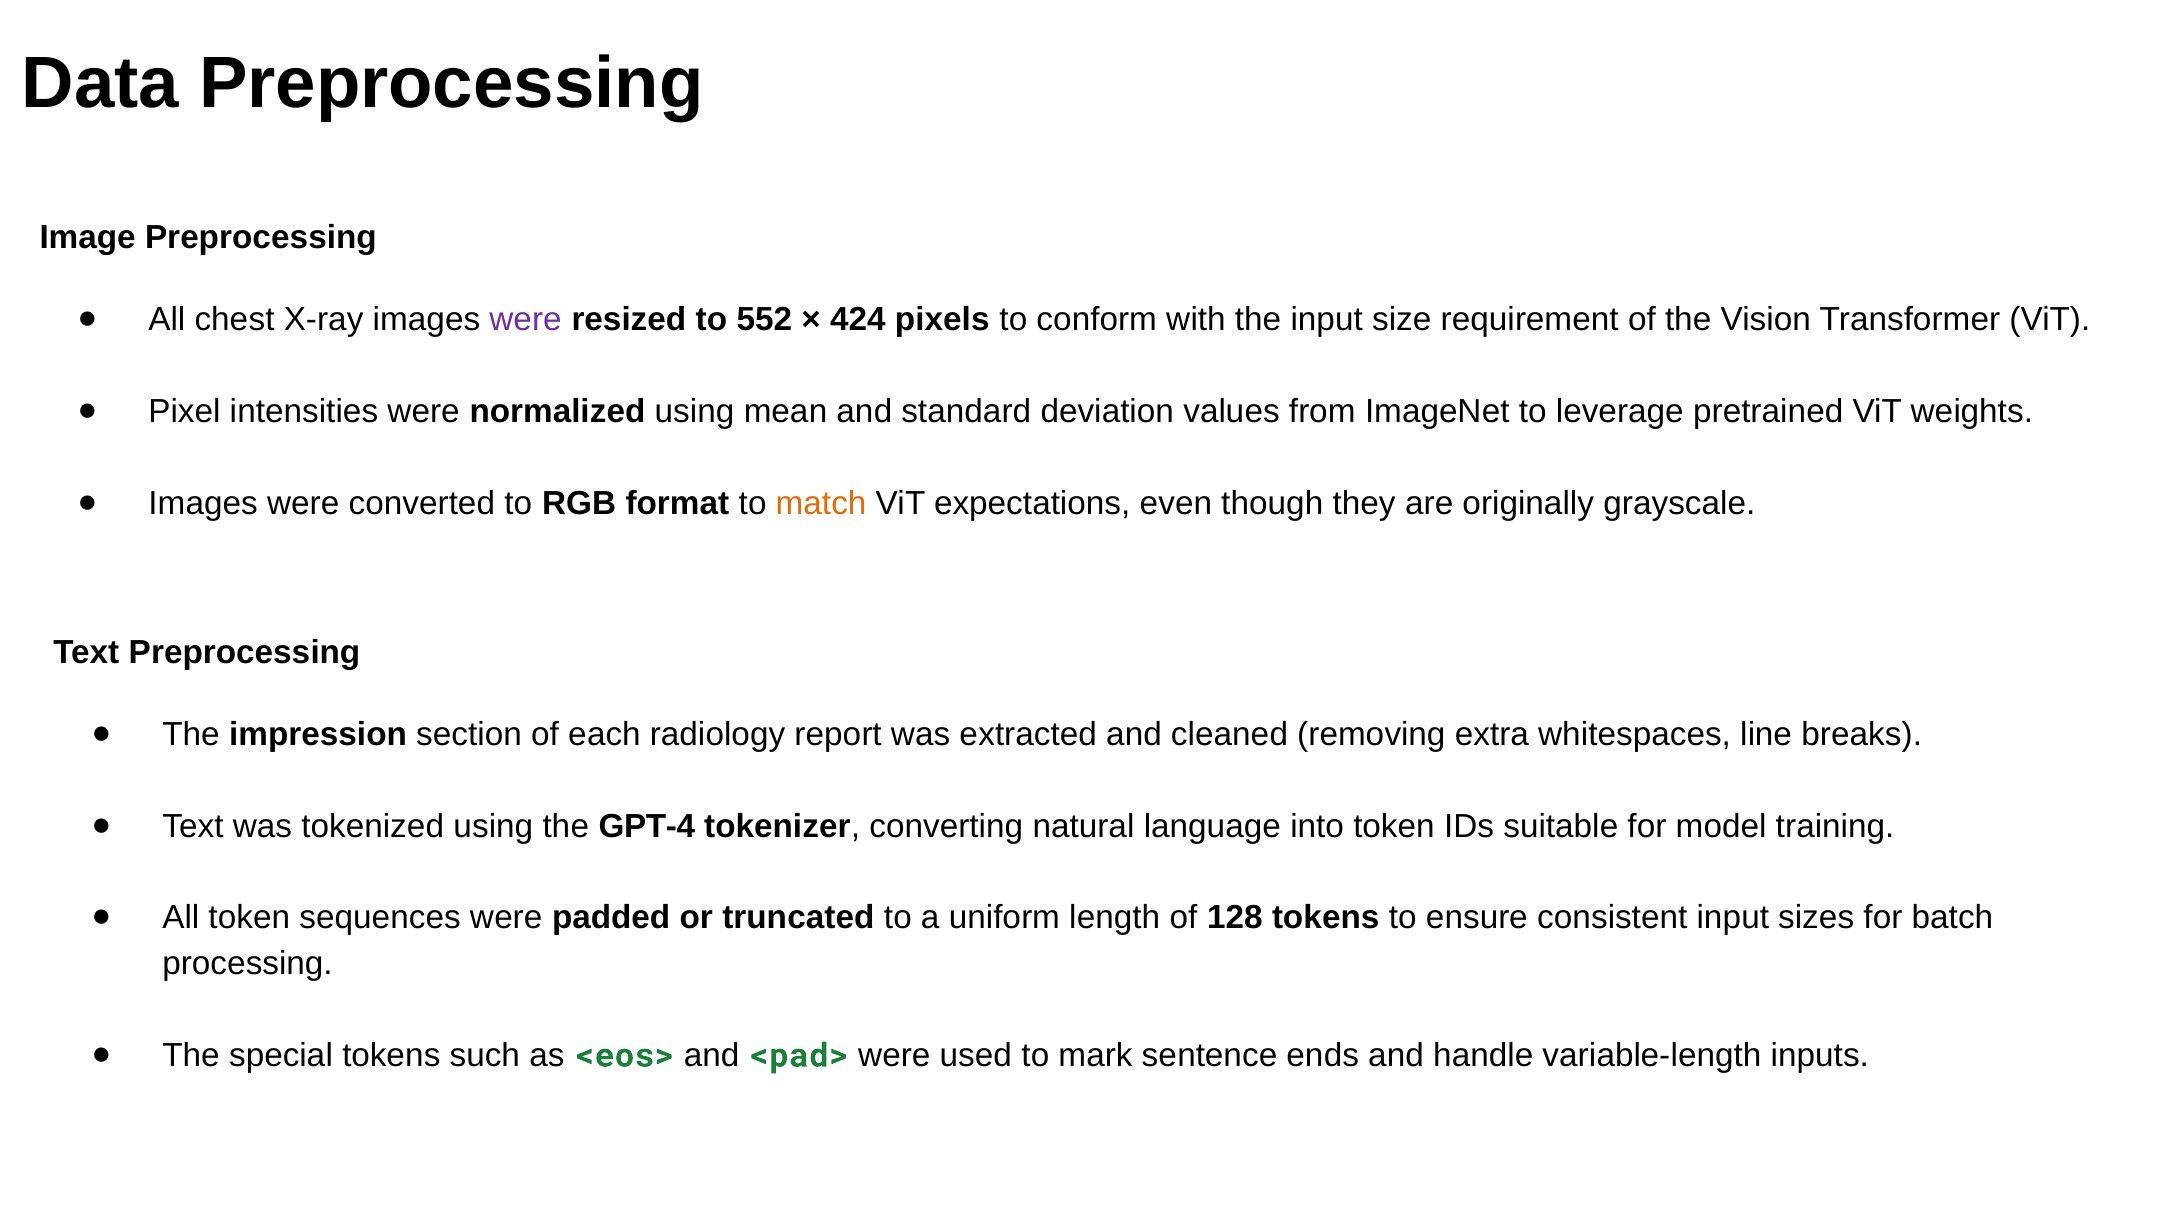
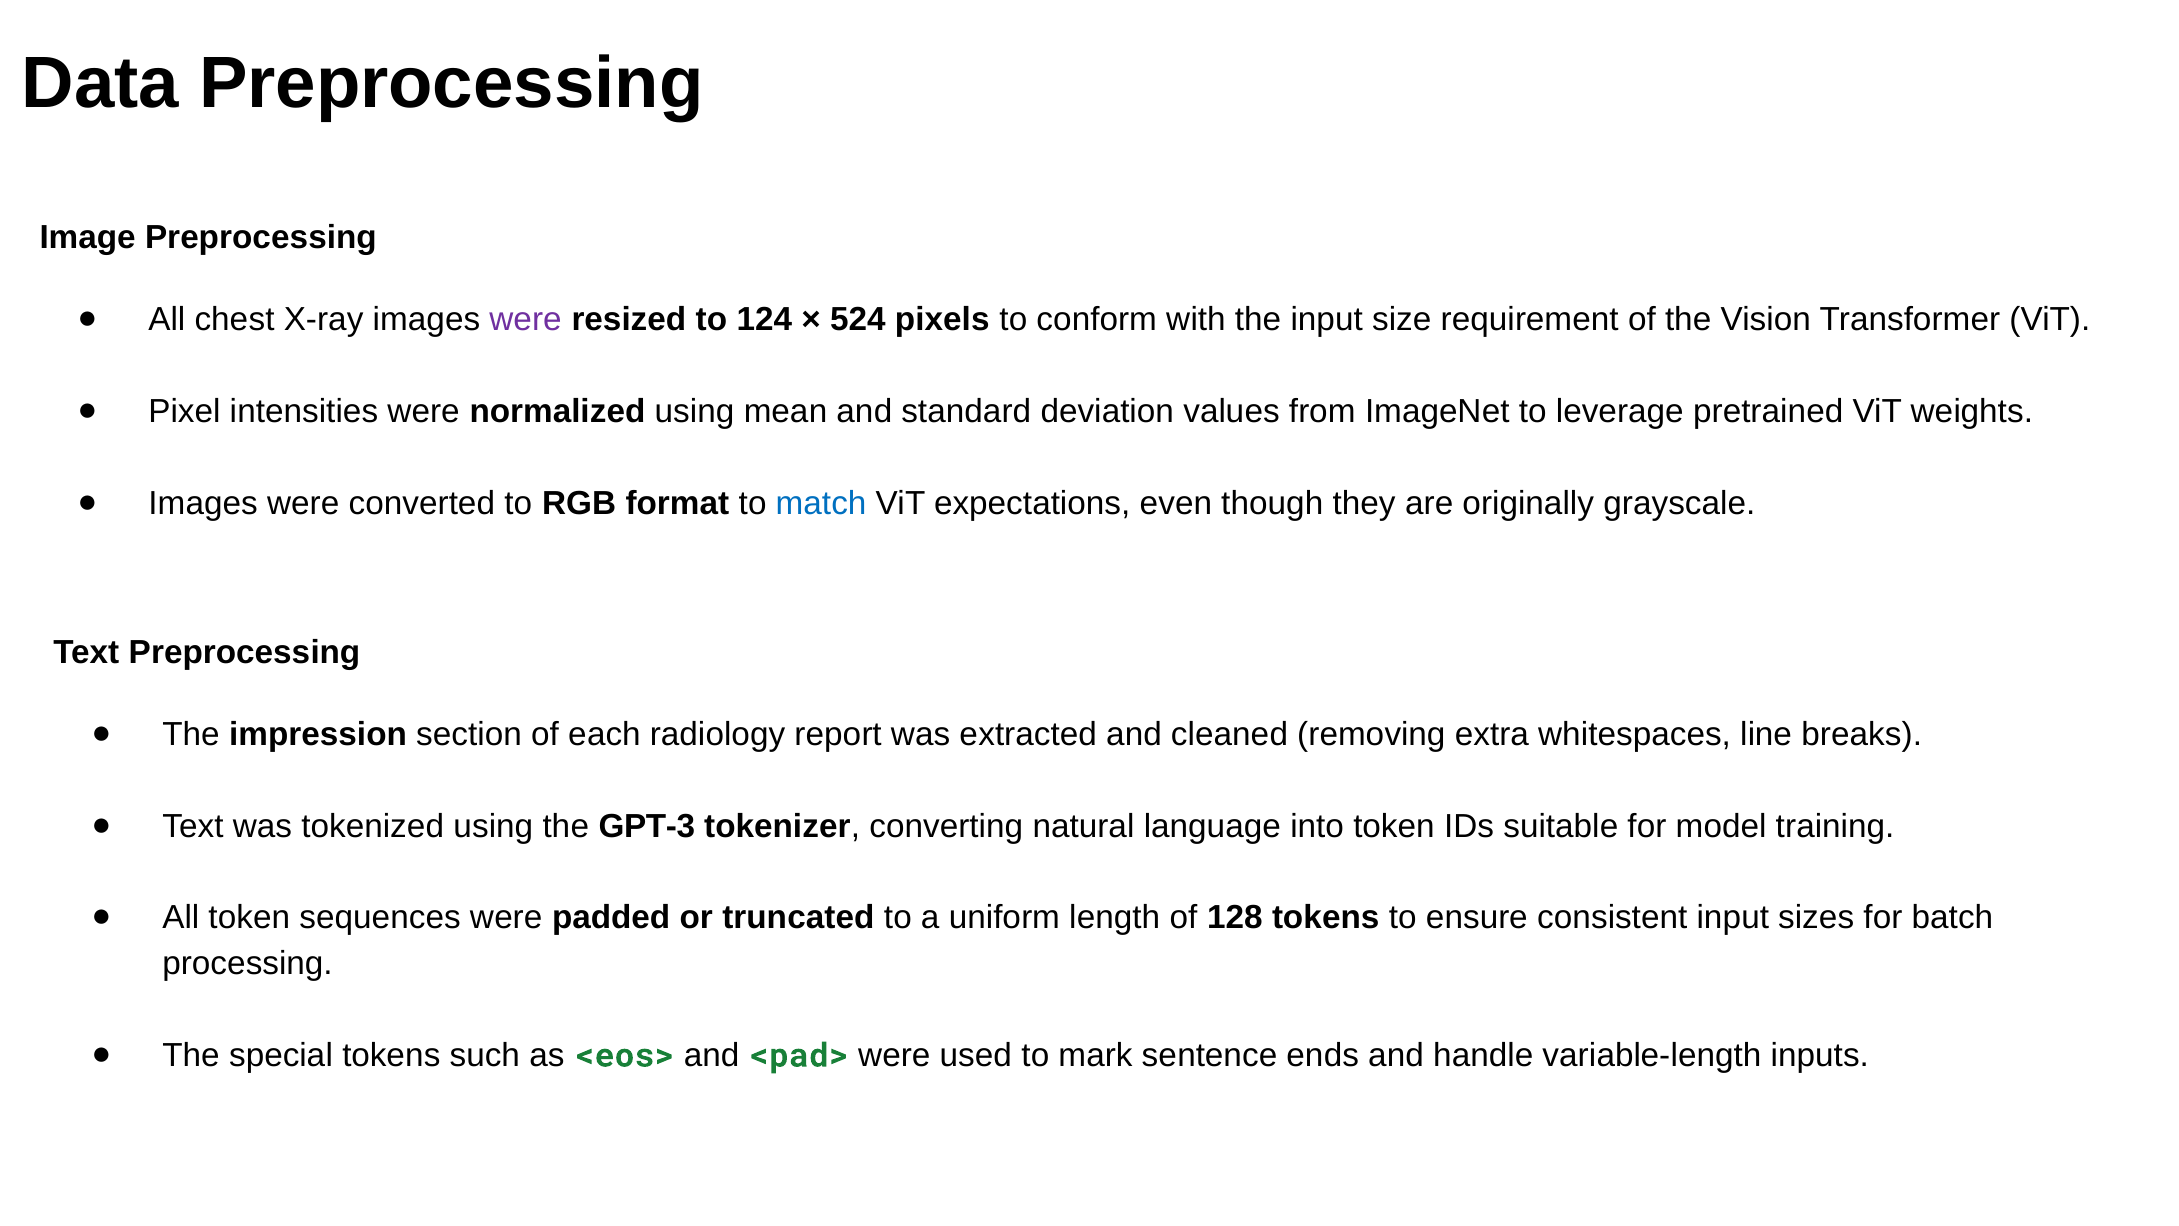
552: 552 -> 124
424: 424 -> 524
match colour: orange -> blue
GPT-4: GPT-4 -> GPT-3
